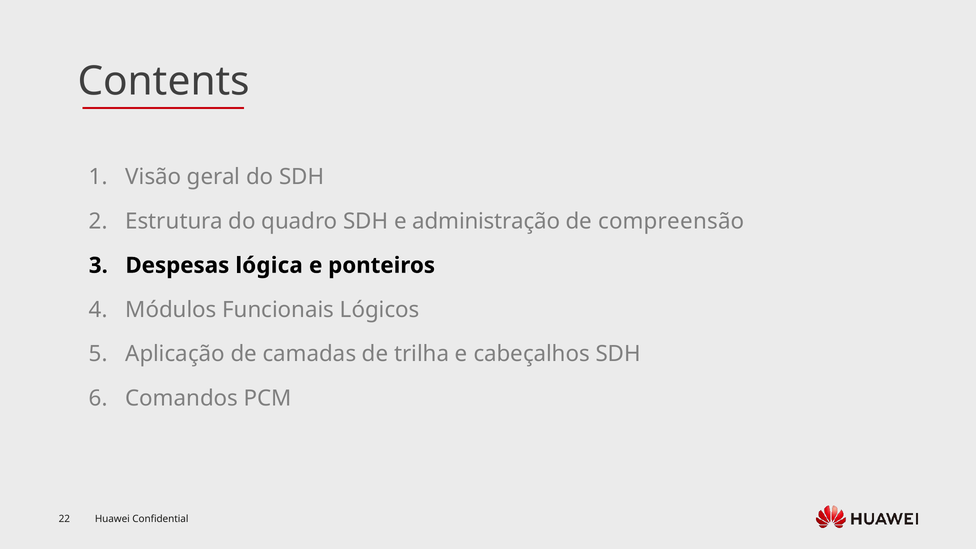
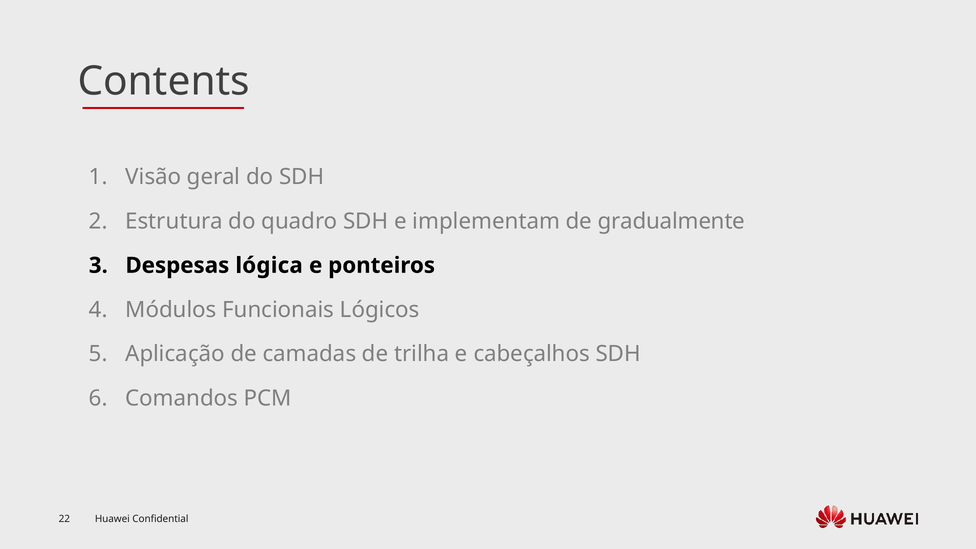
administração: administração -> implementam
compreensão: compreensão -> gradualmente
